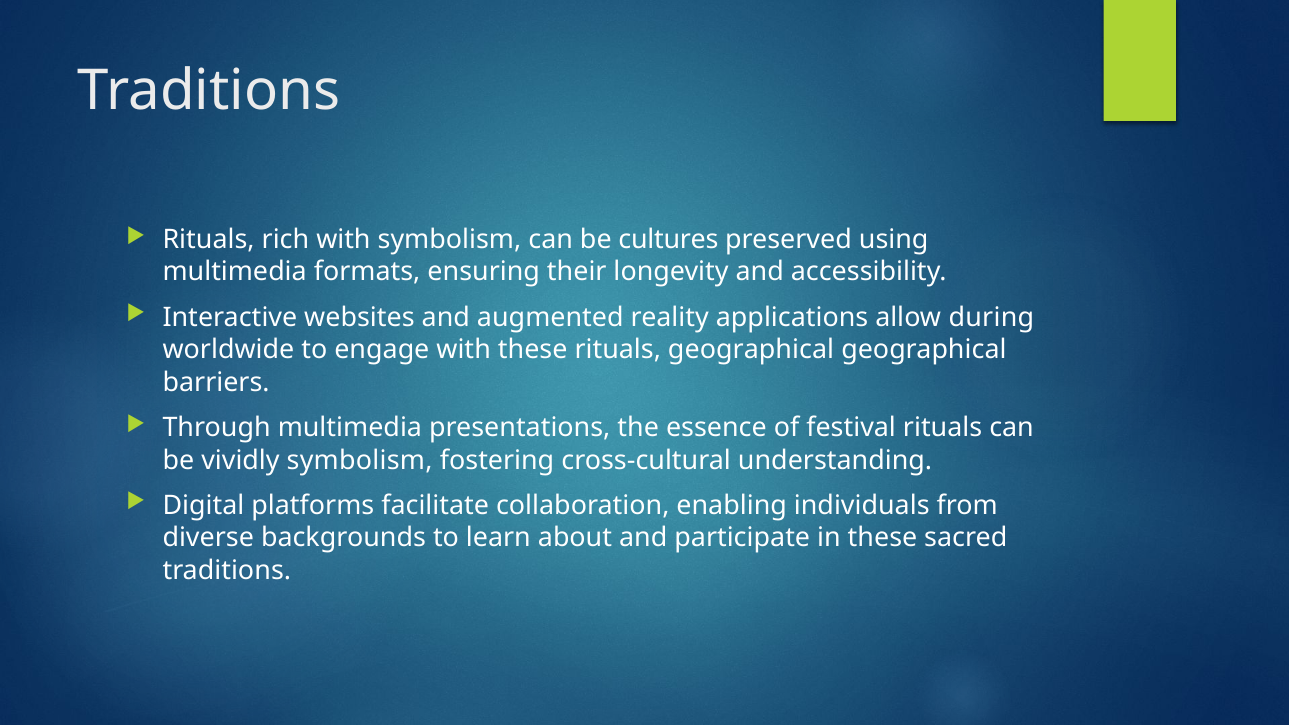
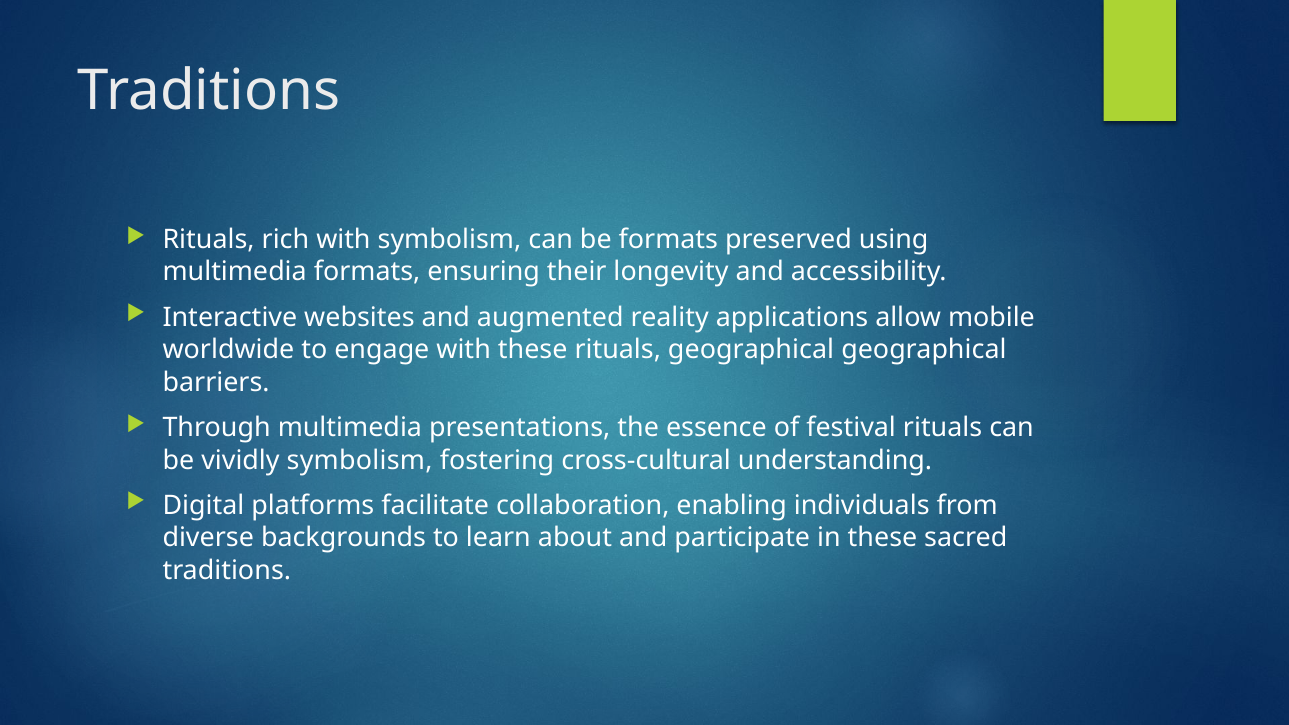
be cultures: cultures -> formats
during: during -> mobile
